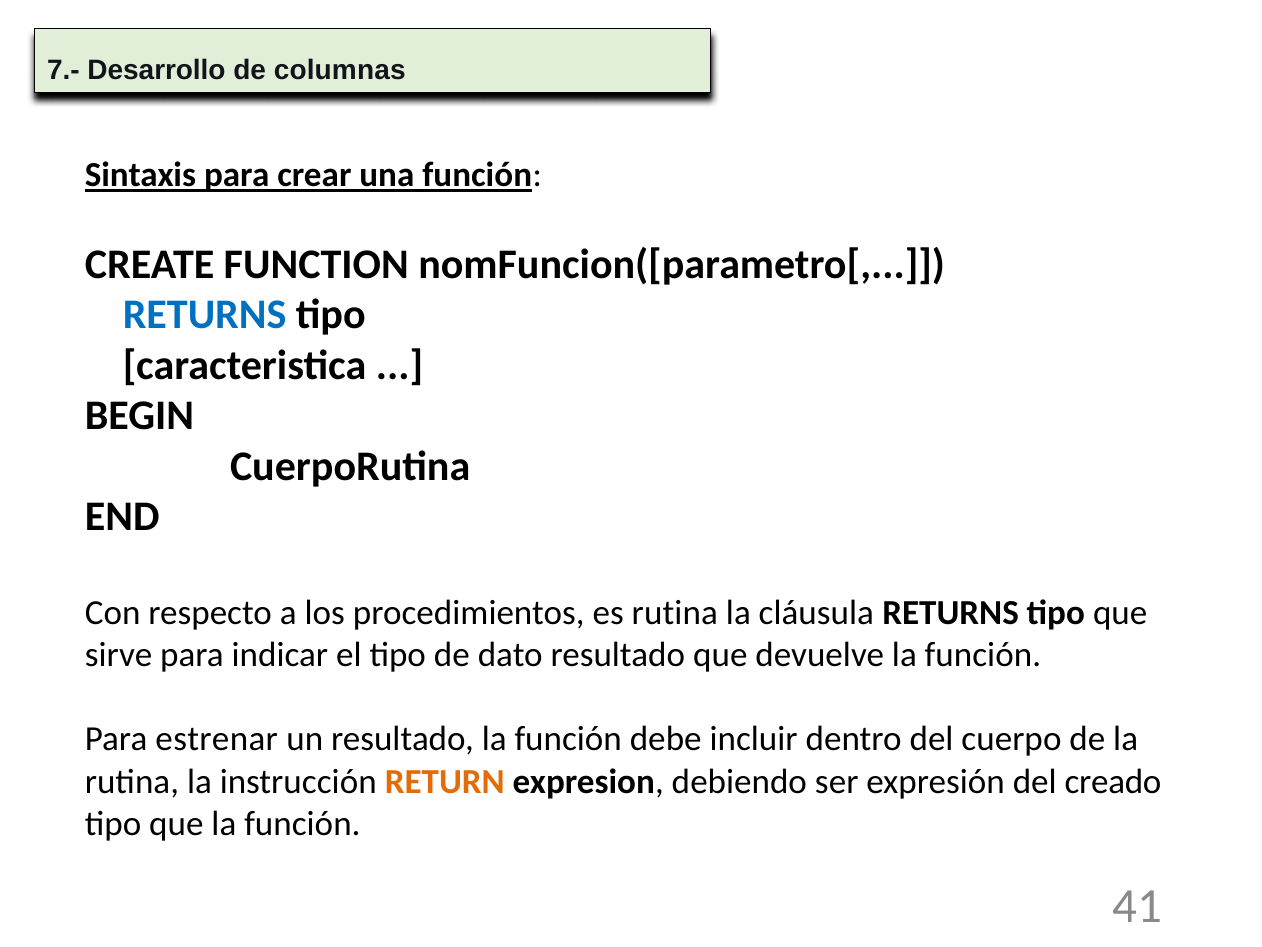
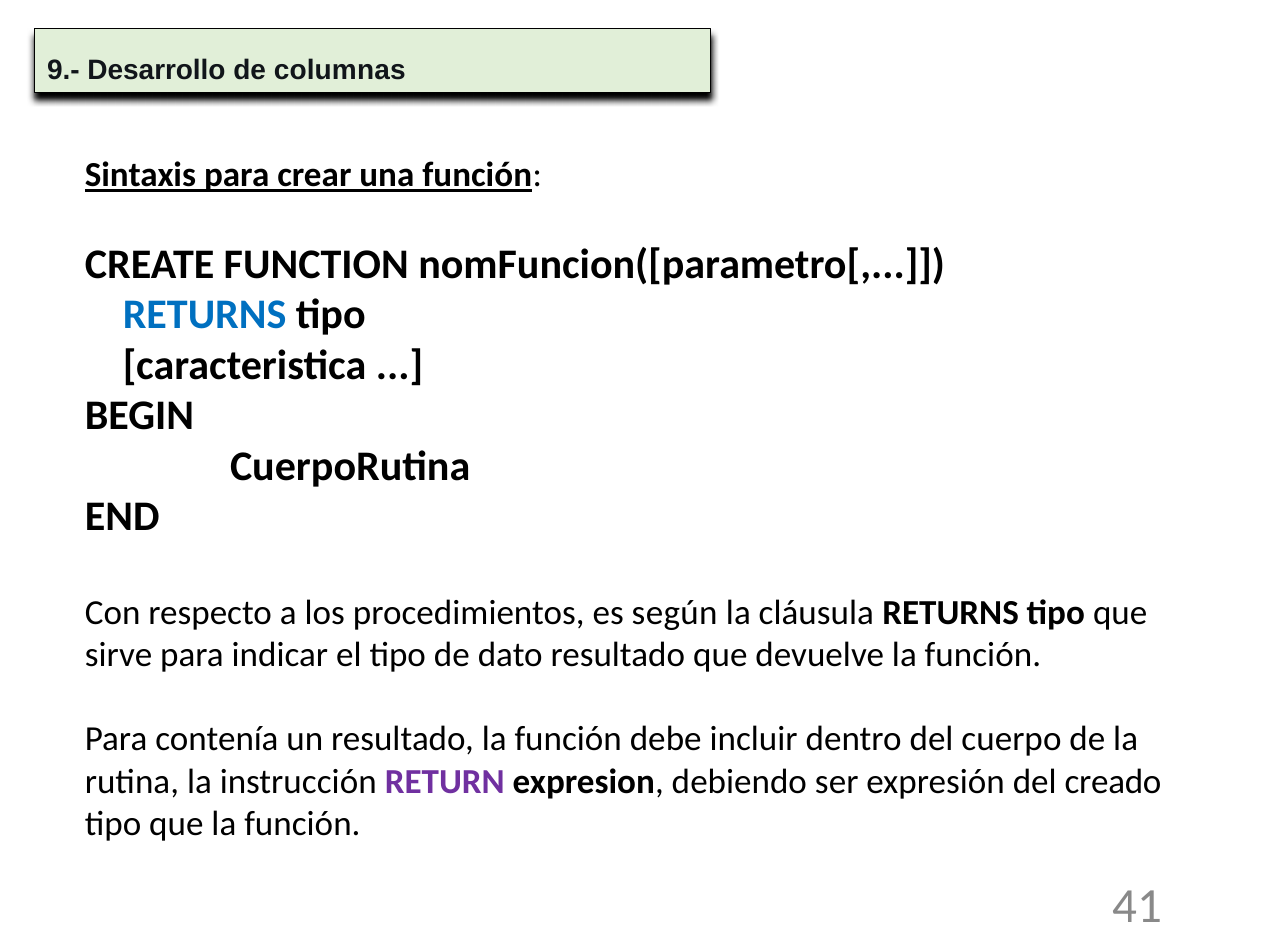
7.-: 7.- -> 9.-
es rutina: rutina -> según
estrenar: estrenar -> contenía
RETURN colour: orange -> purple
